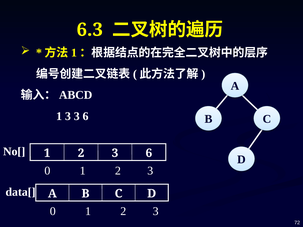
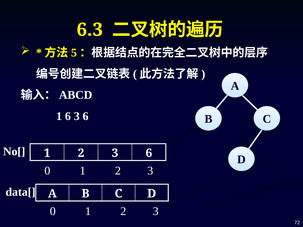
1 at (74, 53): 1 -> 5
1 3: 3 -> 6
